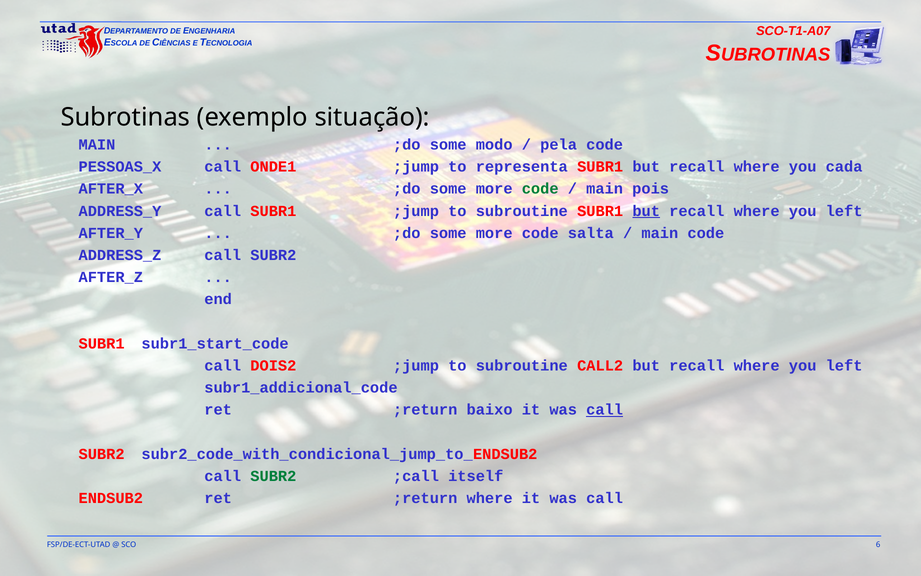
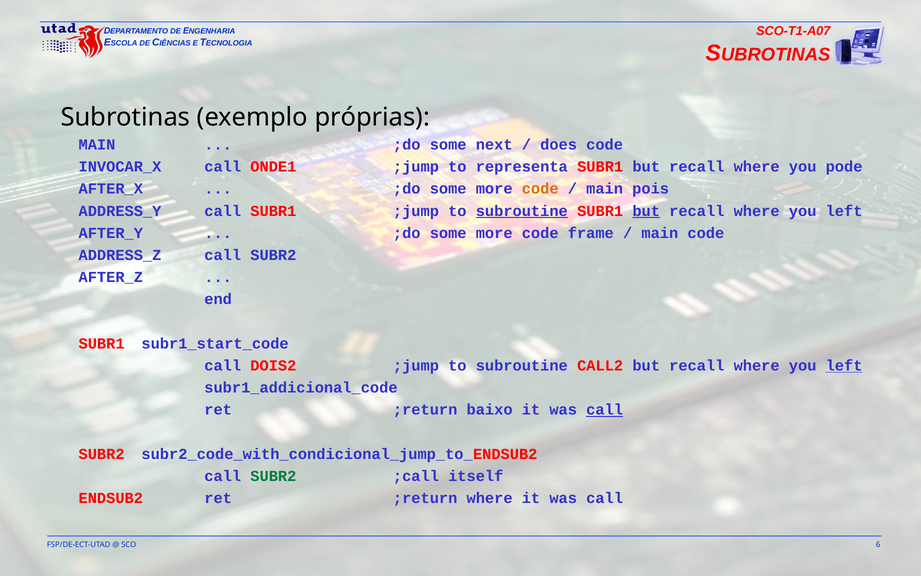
situação: situação -> próprias
modo: modo -> next
pela: pela -> does
PESSOAS_X: PESSOAS_X -> INVOCAR_X
cada: cada -> pode
code at (540, 189) colour: green -> orange
subroutine at (522, 211) underline: none -> present
salta: salta -> frame
left at (844, 365) underline: none -> present
